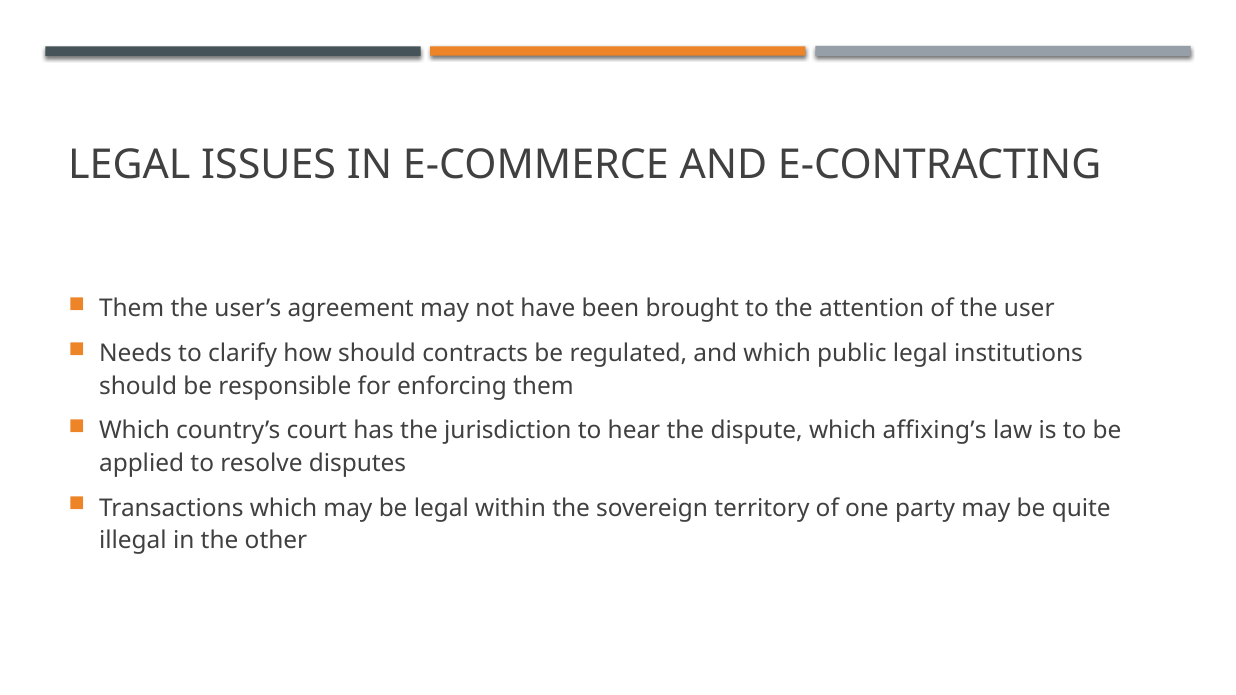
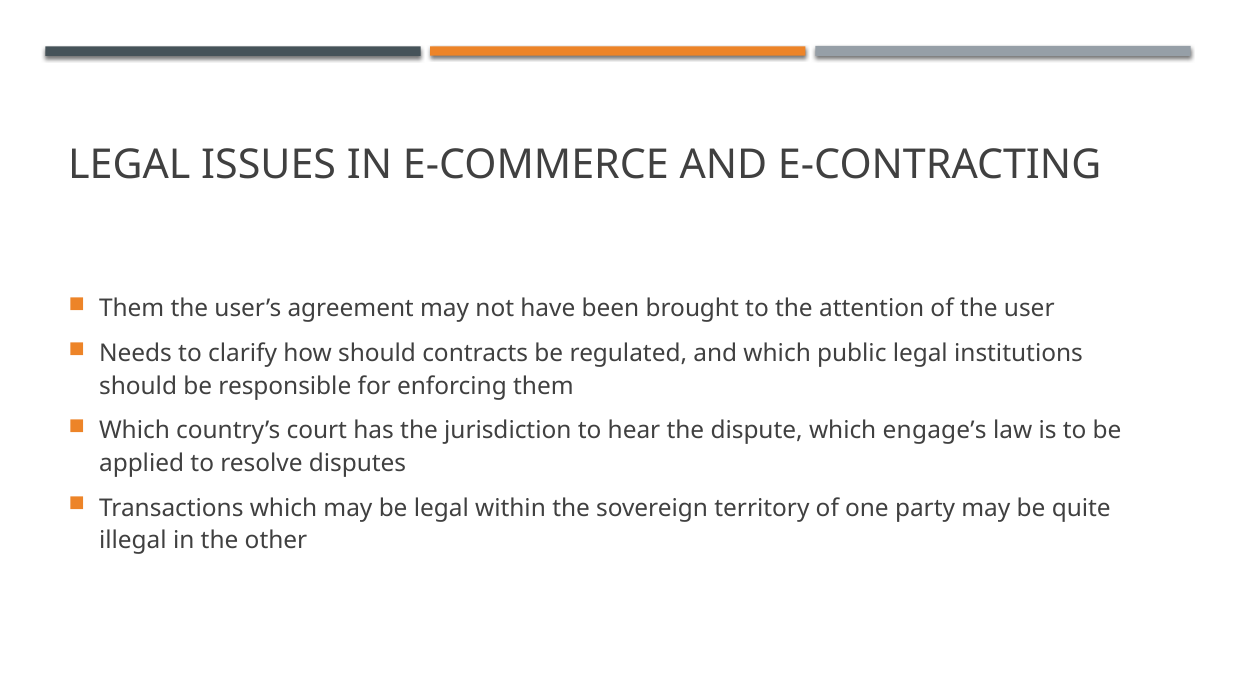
affixing’s: affixing’s -> engage’s
